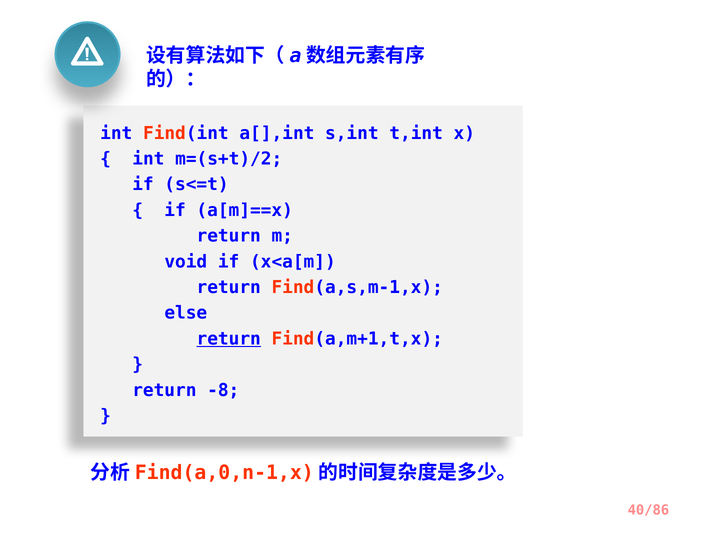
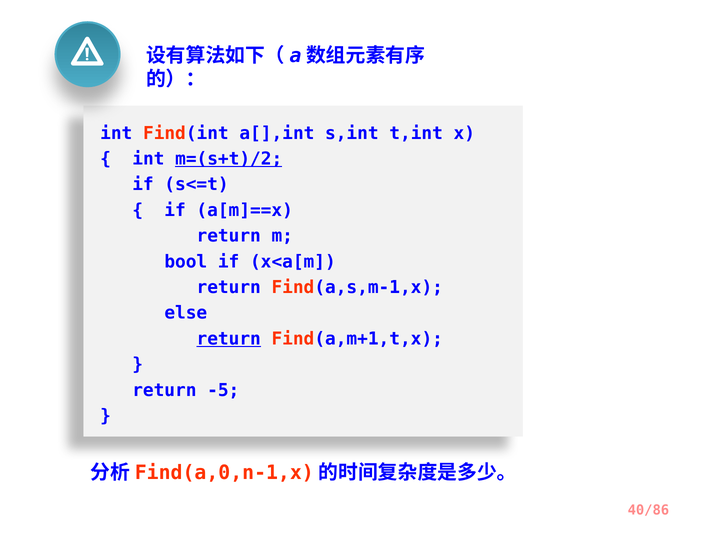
m=(s+t)/2 underline: none -> present
void: void -> bool
-8: -8 -> -5
